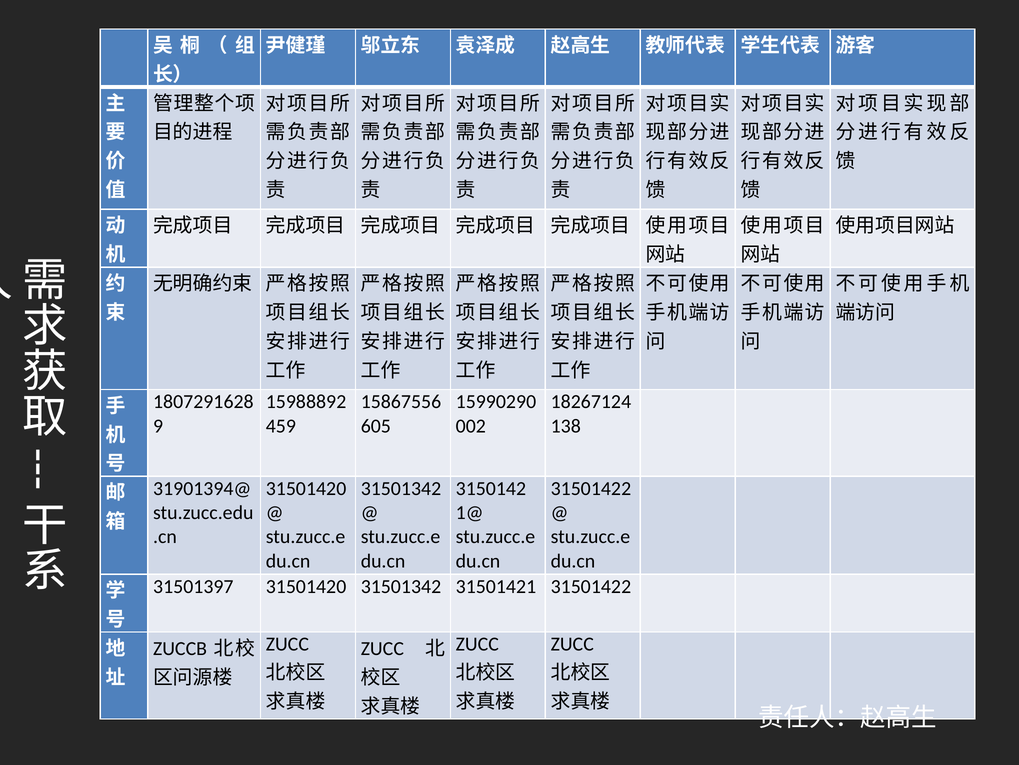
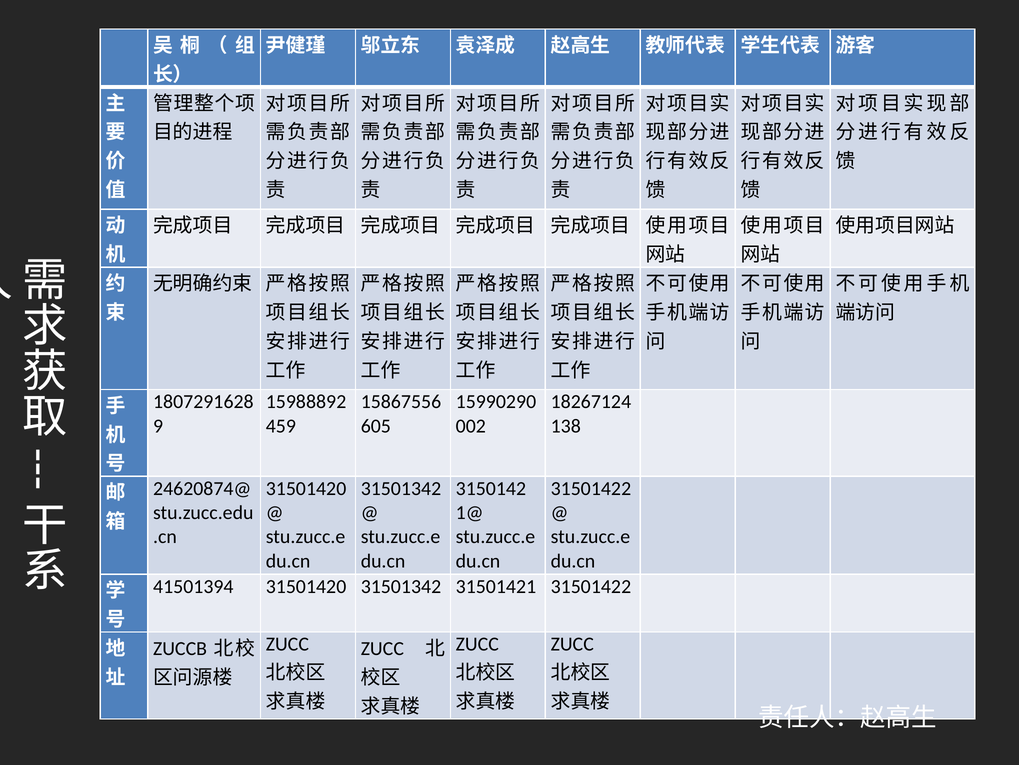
31901394@: 31901394@ -> 24620874@
31501397: 31501397 -> 41501394
